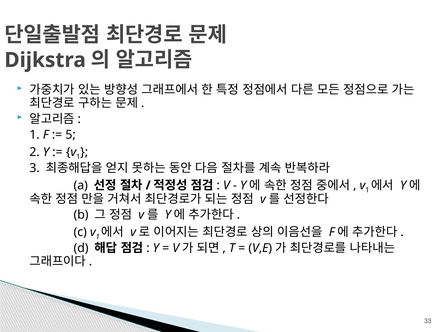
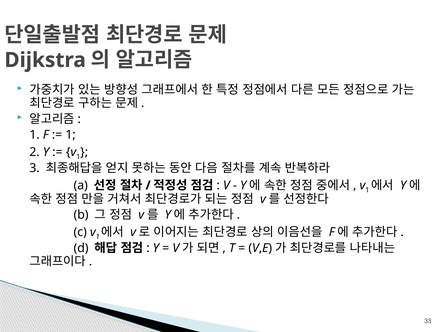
5 at (71, 135): 5 -> 1
